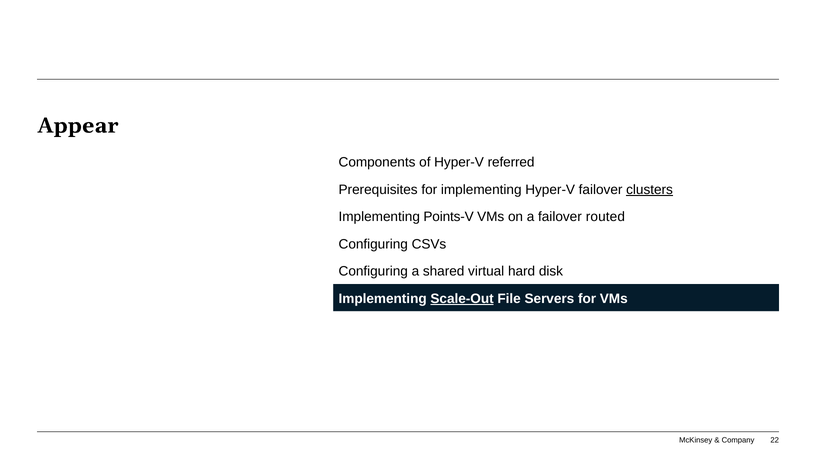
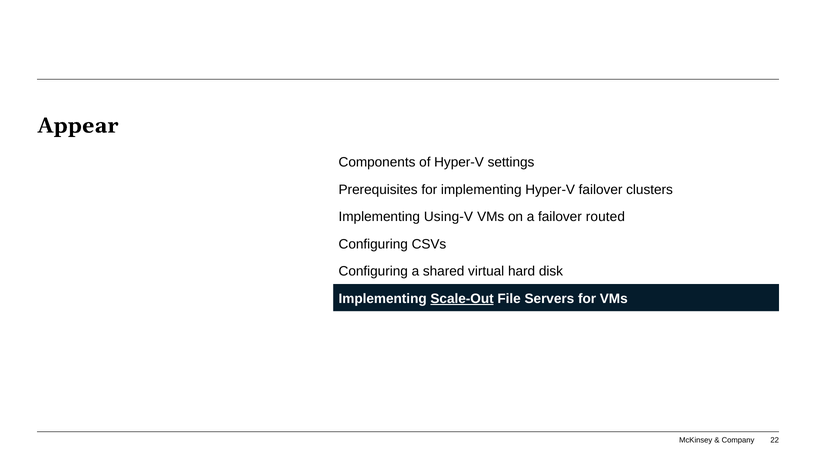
referred: referred -> settings
clusters underline: present -> none
Points-V: Points-V -> Using-V
